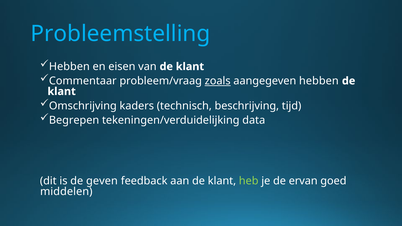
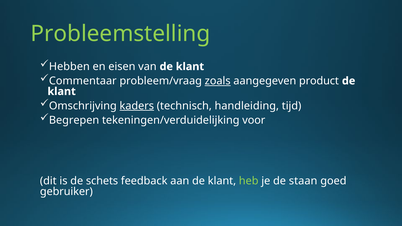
Probleemstelling colour: light blue -> light green
aangegeven hebben: hebben -> product
kaders underline: none -> present
beschrijving: beschrijving -> handleiding
data: data -> voor
geven: geven -> schets
ervan: ervan -> staan
middelen: middelen -> gebruiker
